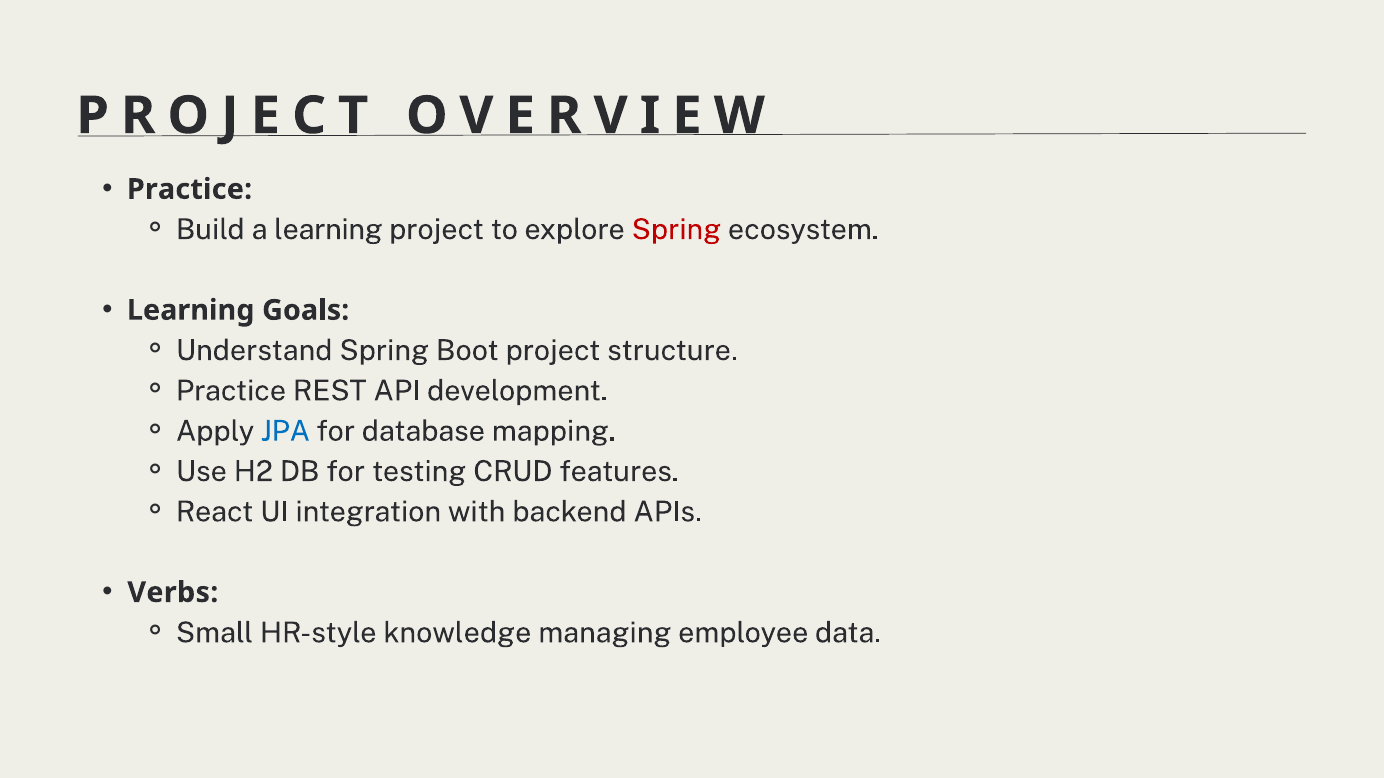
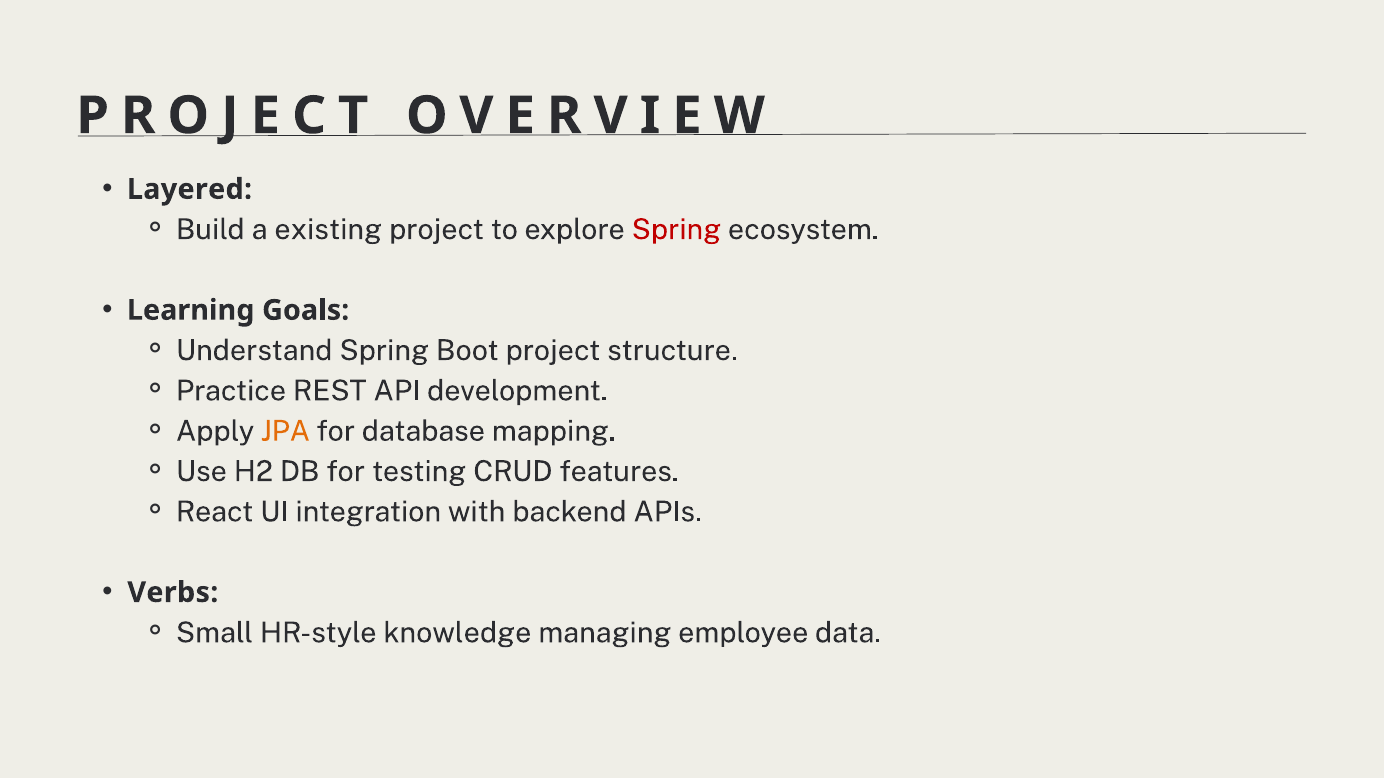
Practice at (190, 189): Practice -> Layered
a learning: learning -> existing
JPA colour: blue -> orange
